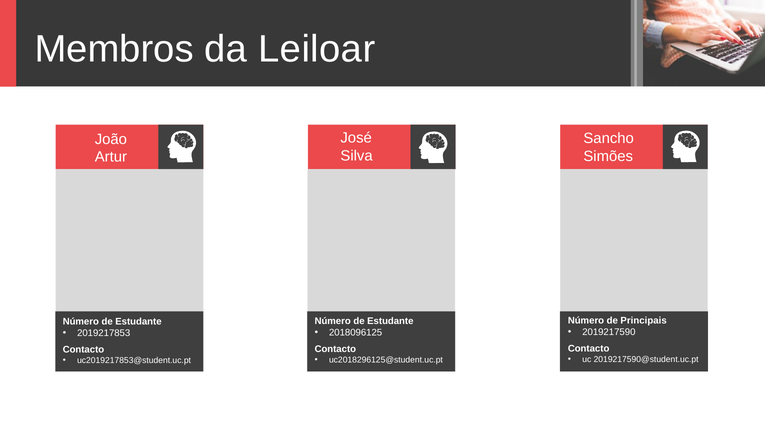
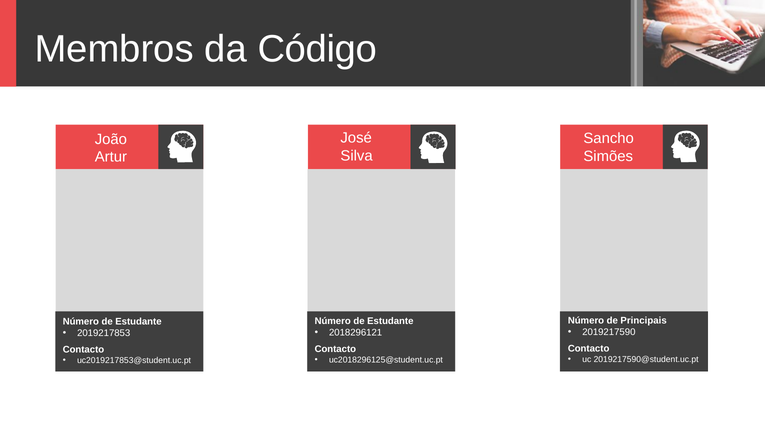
Leiloar: Leiloar -> Código
2018096125: 2018096125 -> 2018296121
